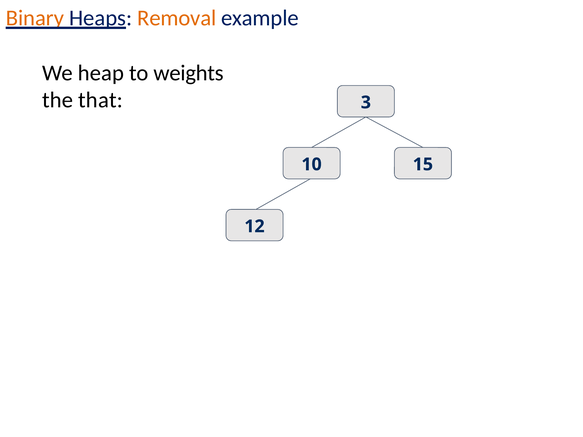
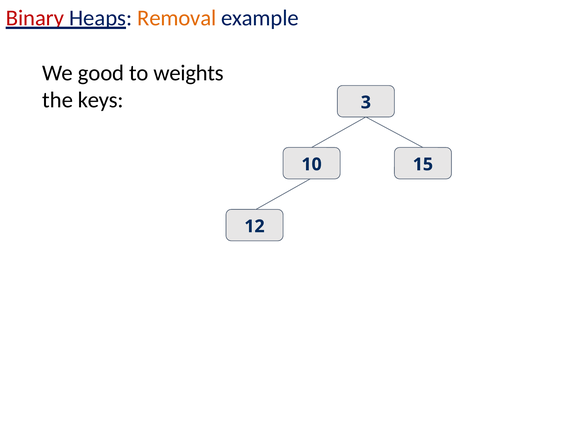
Binary colour: orange -> red
heap: heap -> good
that: that -> keys
